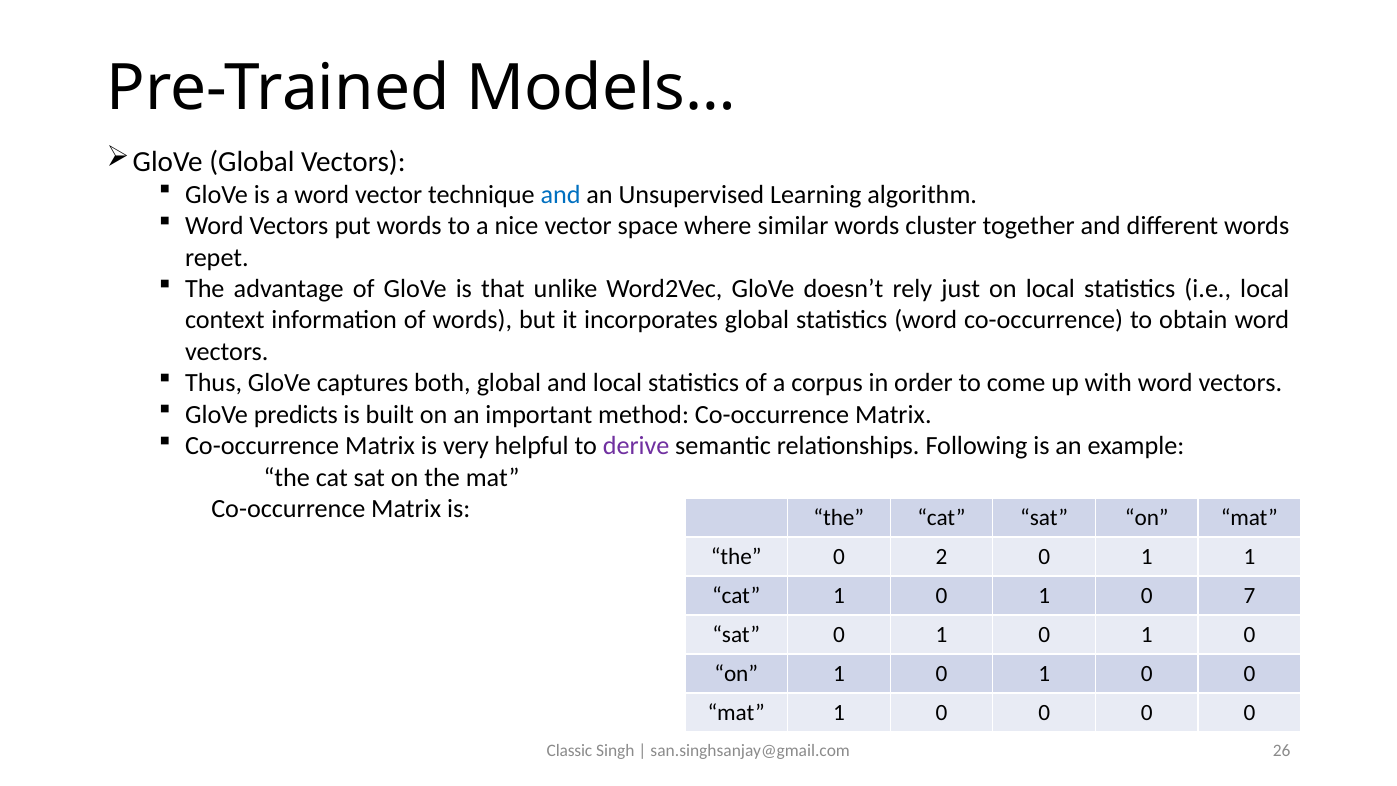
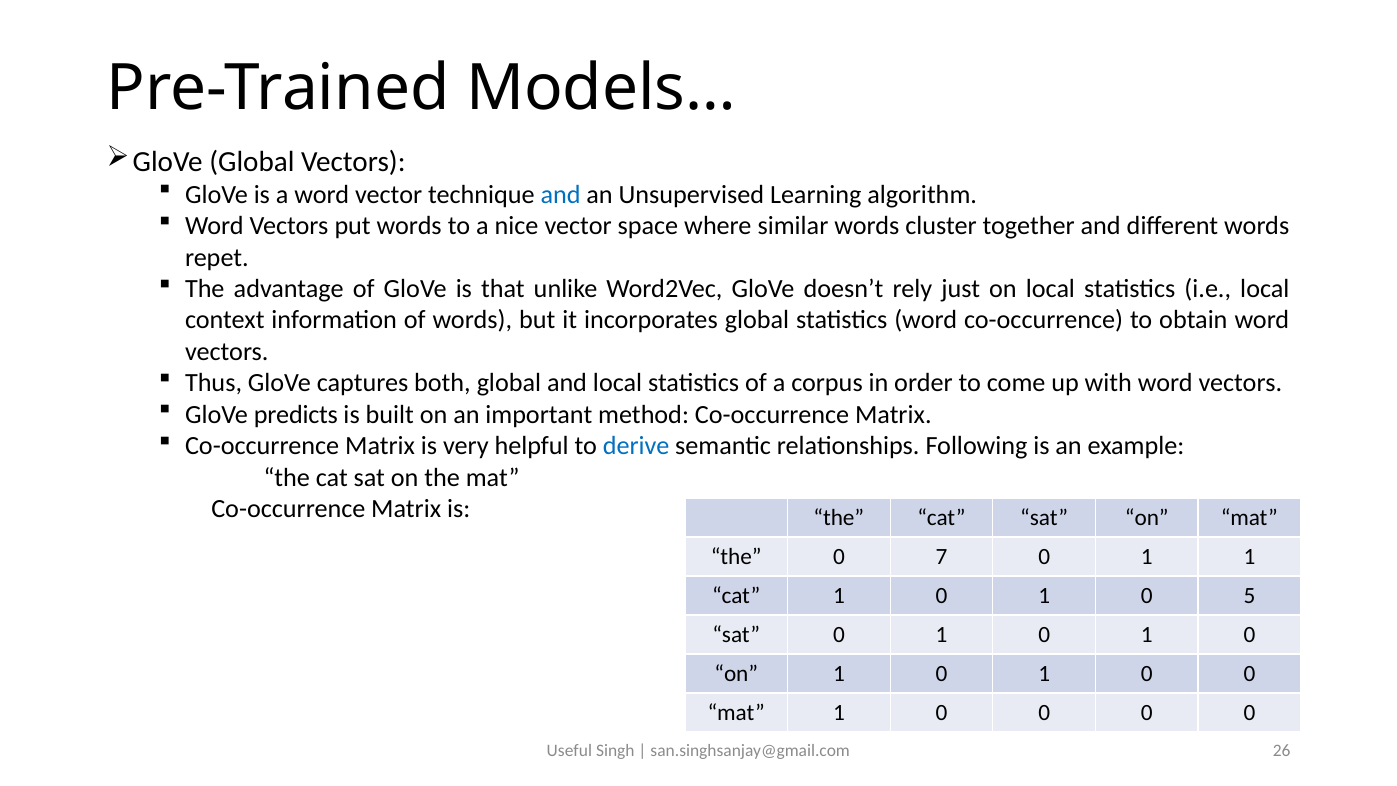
derive colour: purple -> blue
2: 2 -> 7
7: 7 -> 5
Classic: Classic -> Useful
